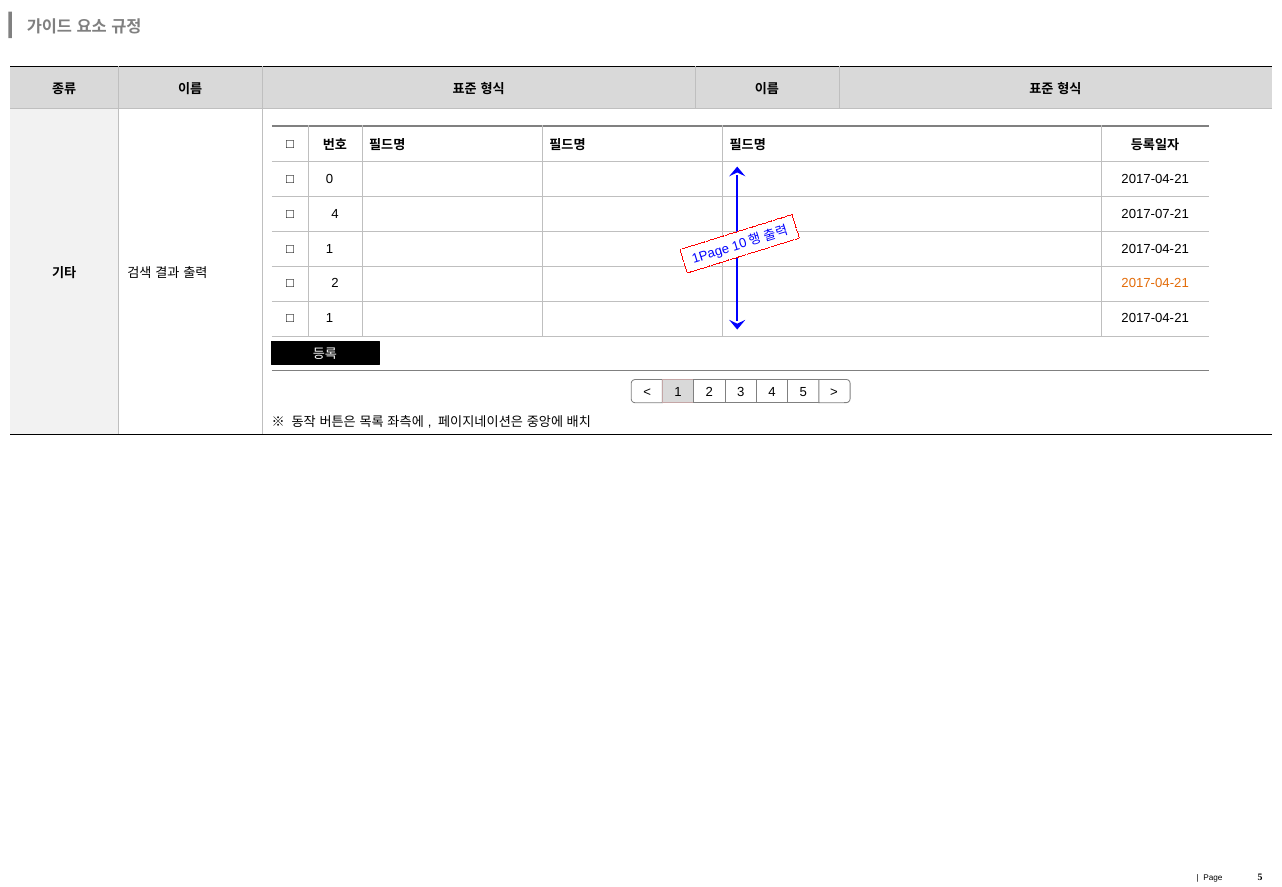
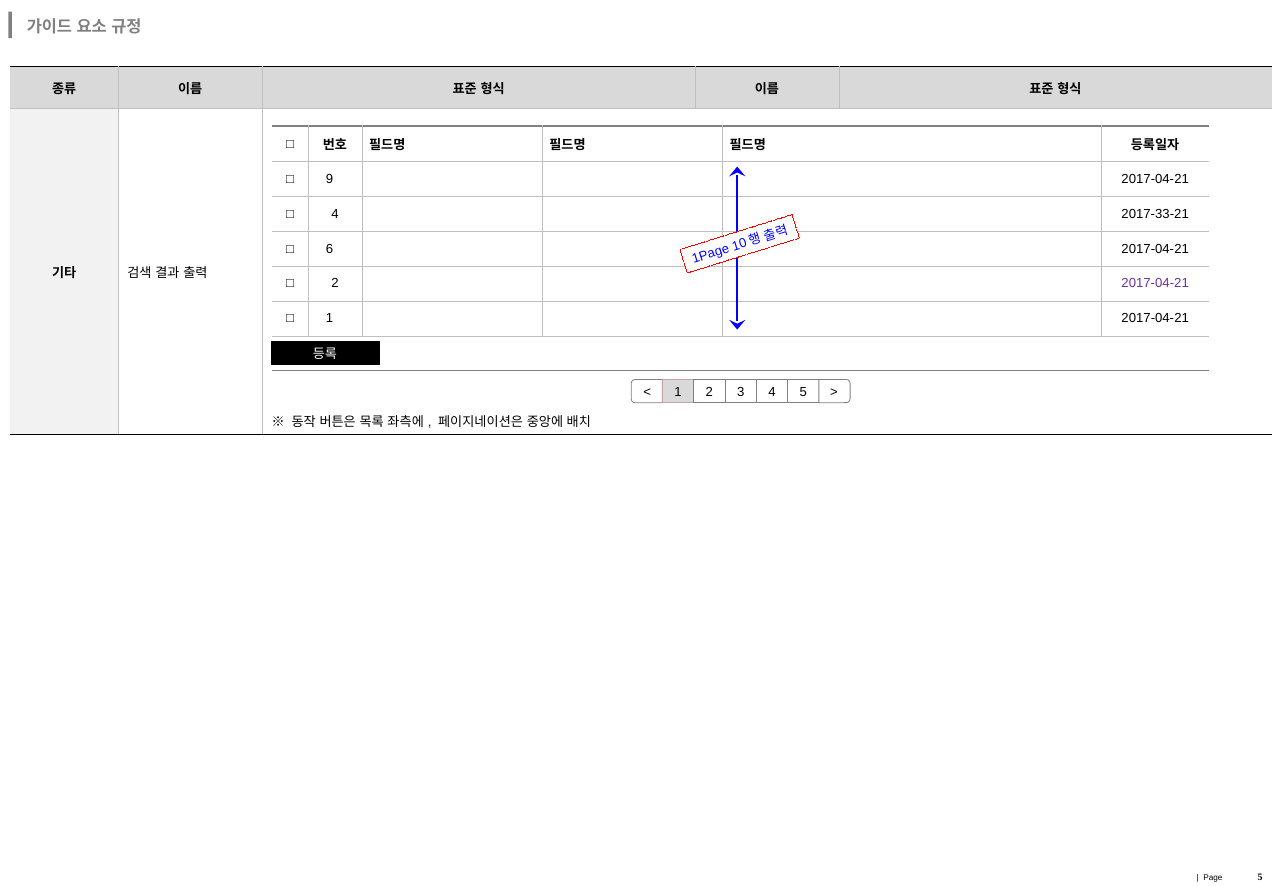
0: 0 -> 9
2017-07-21: 2017-07-21 -> 2017-33-21
1 at (329, 249): 1 -> 6
2017-04-21 at (1155, 284) colour: orange -> purple
